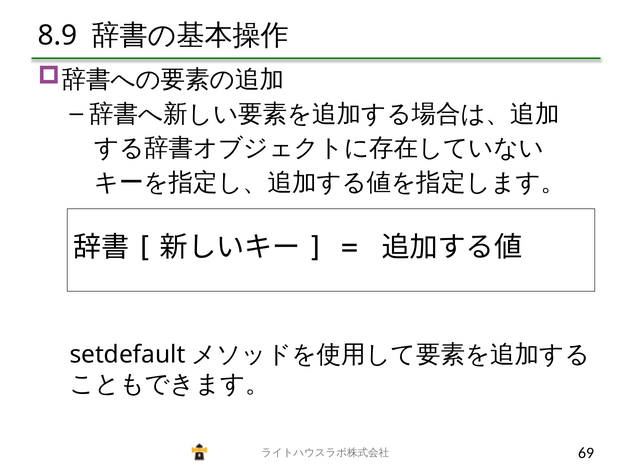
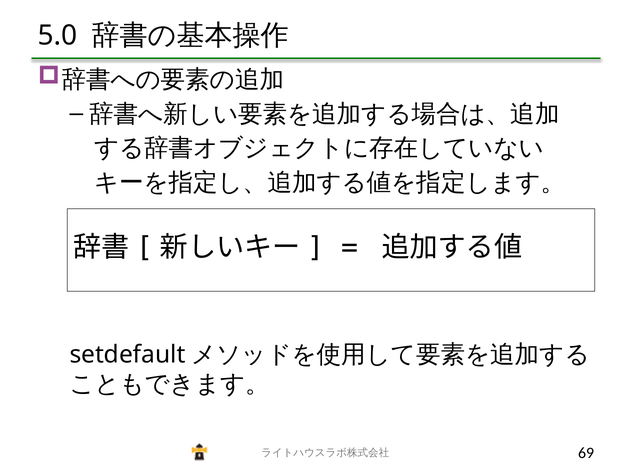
8.9: 8.9 -> 5.0
